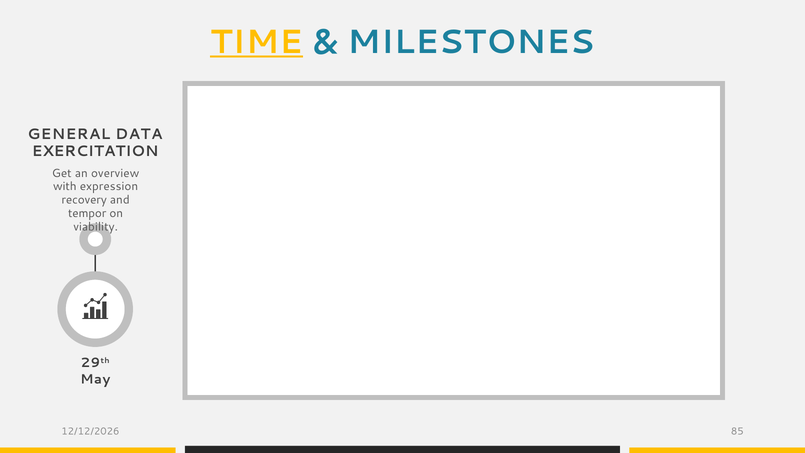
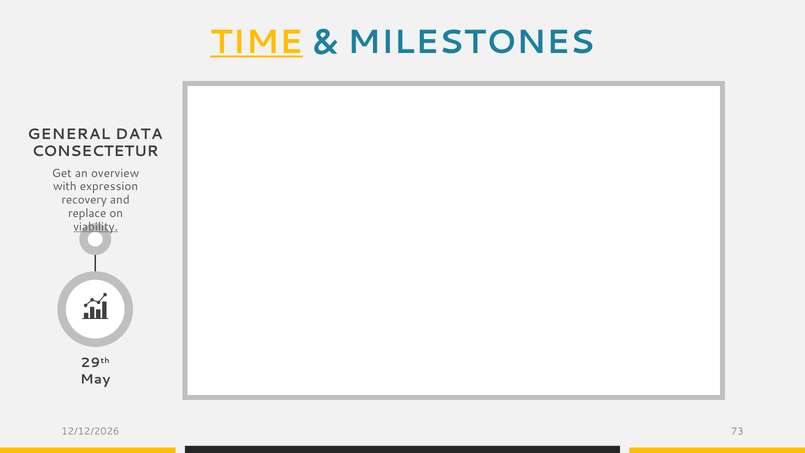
EXERCITATION: EXERCITATION -> CONSECTETUR
tempor: tempor -> replace
viability underline: none -> present
85: 85 -> 73
